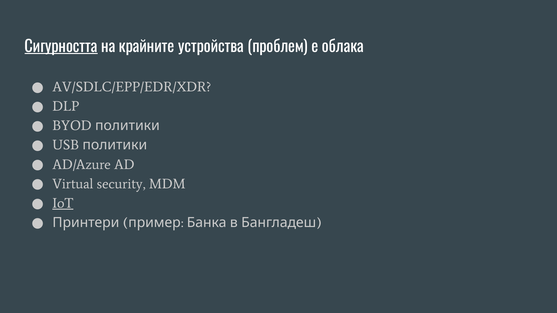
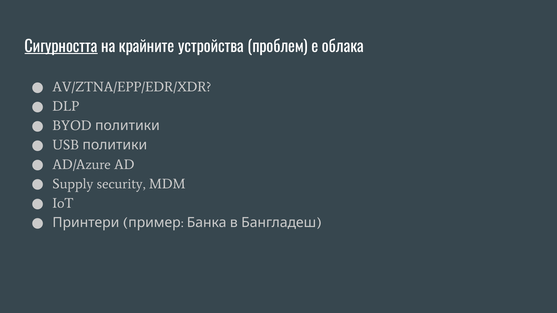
AV/SDLC/EPP/EDR/XDR: AV/SDLC/EPP/EDR/XDR -> AV/ZTNA/EPP/EDR/XDR
Virtual: Virtual -> Supply
IoT underline: present -> none
